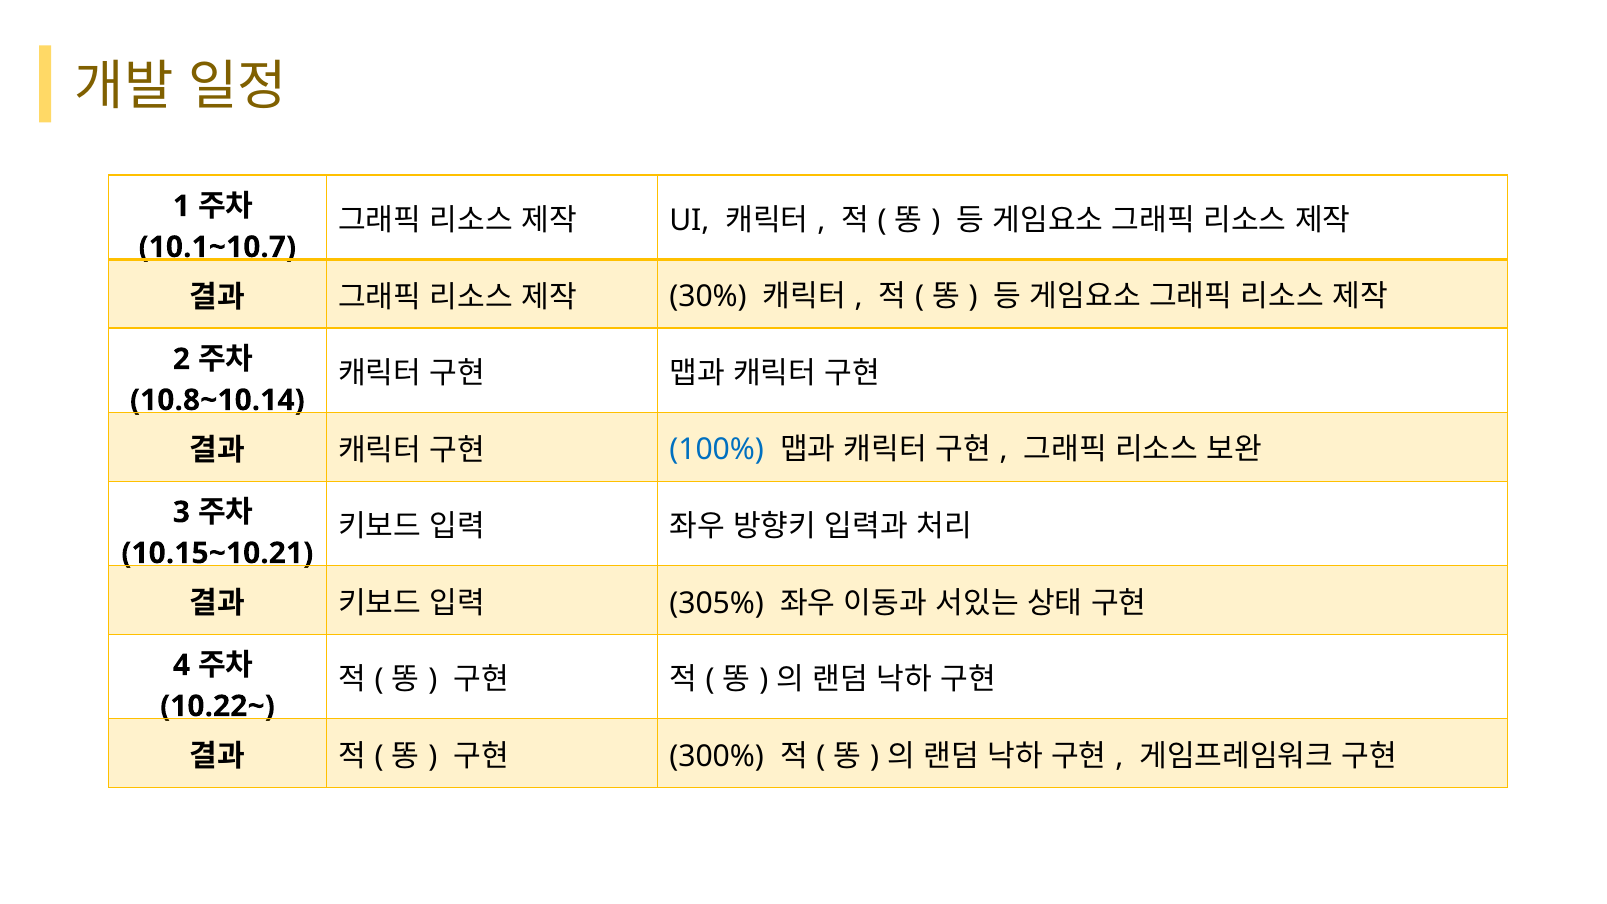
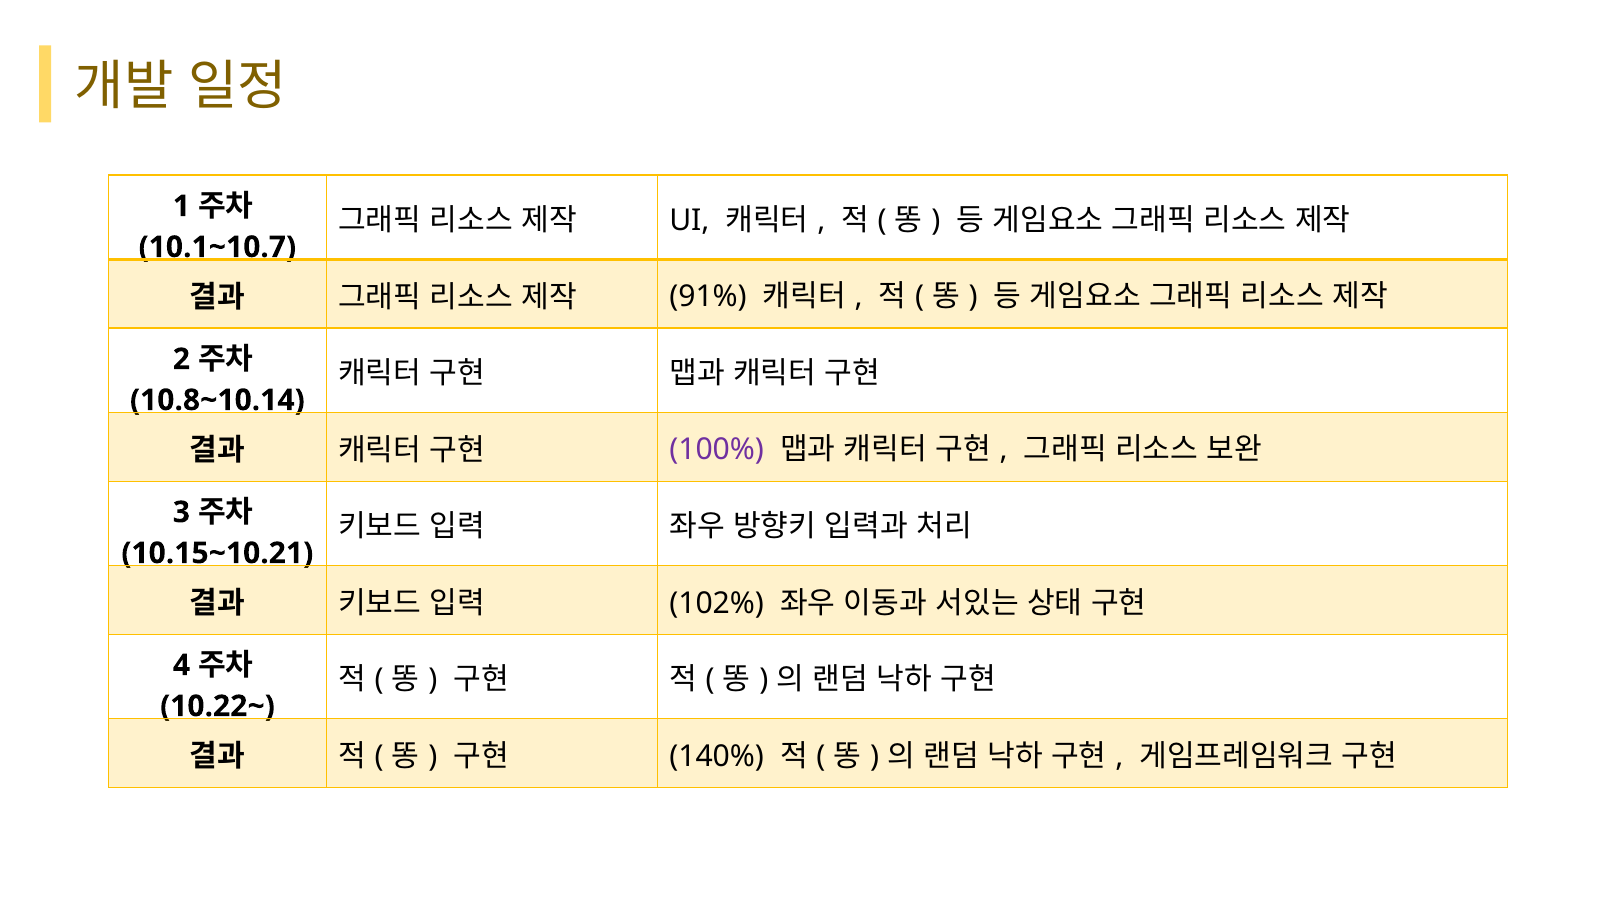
30%: 30% -> 91%
100% colour: blue -> purple
305%: 305% -> 102%
300%: 300% -> 140%
